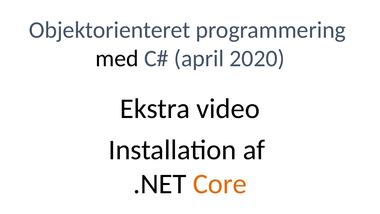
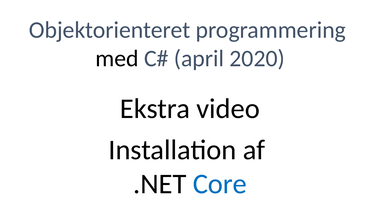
Core colour: orange -> blue
